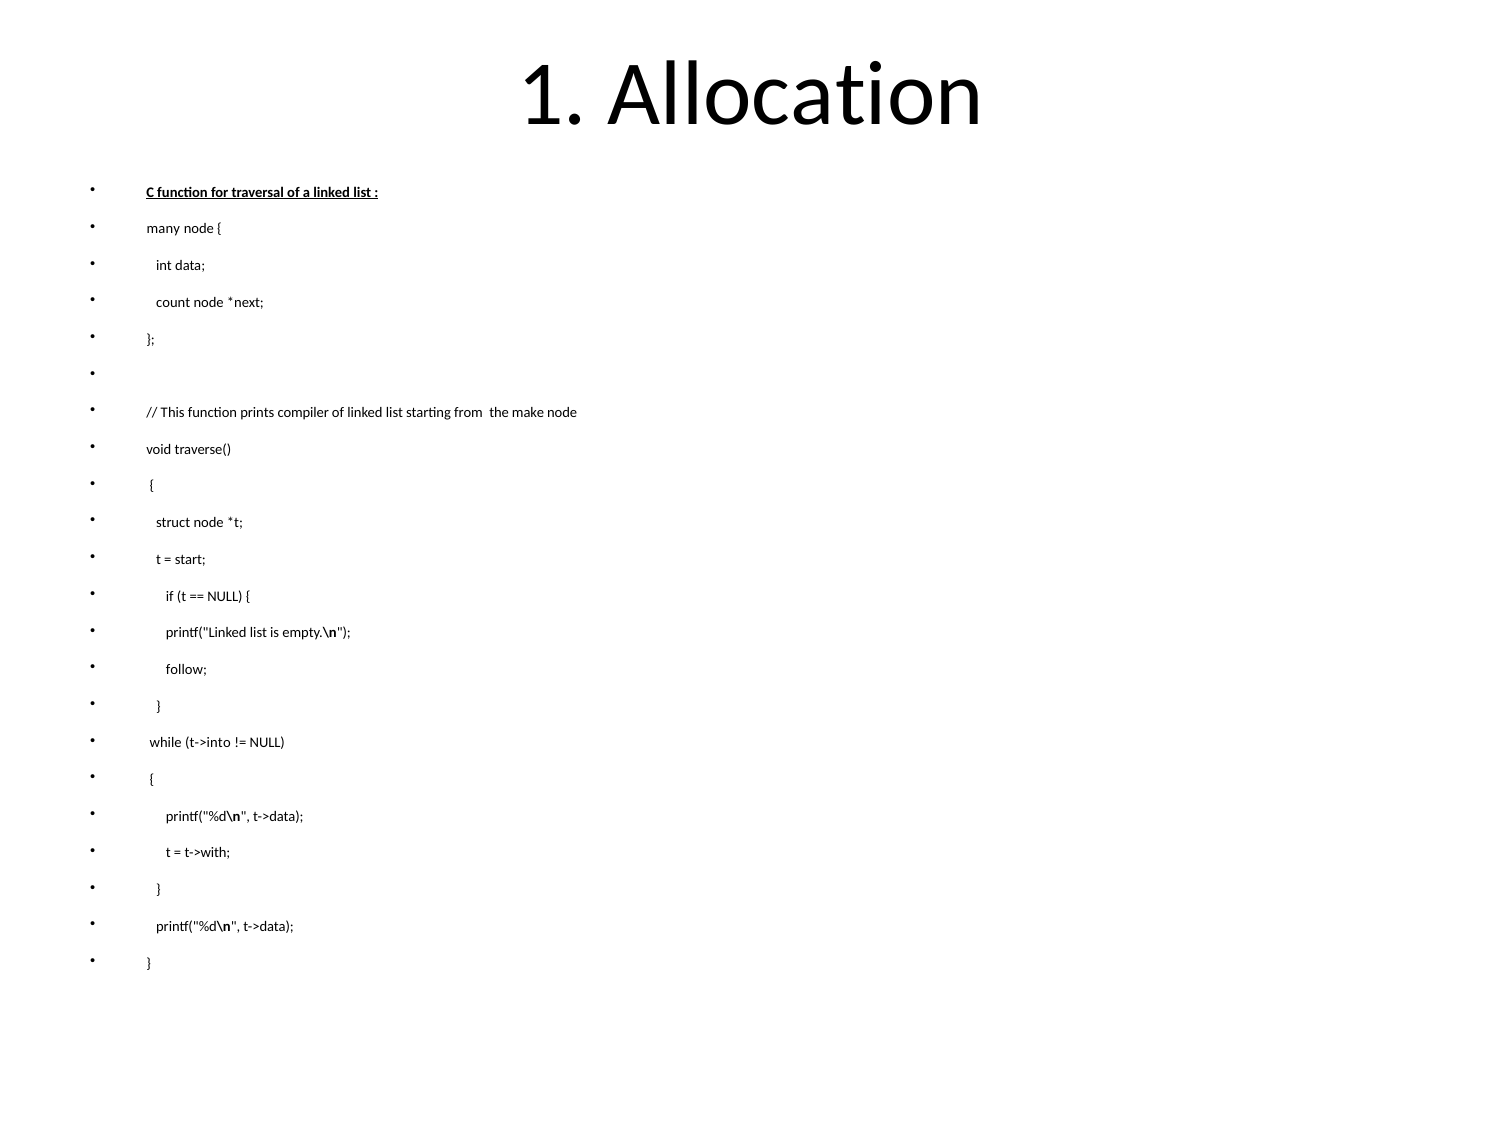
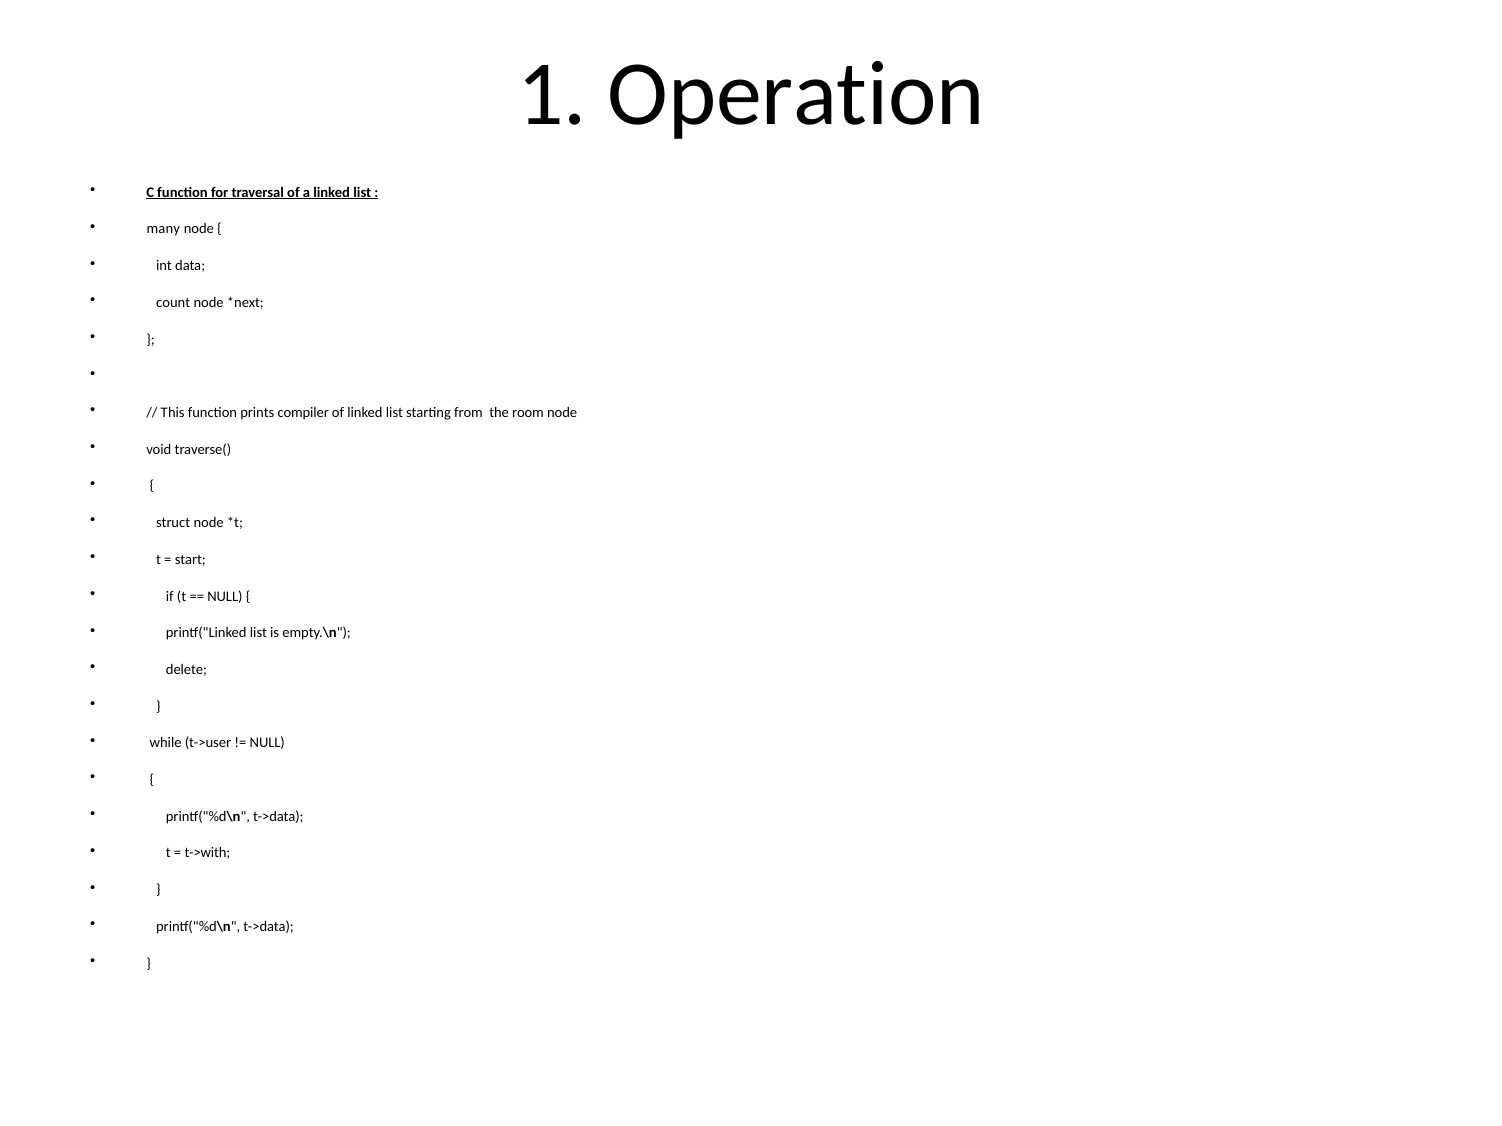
Allocation: Allocation -> Operation
make: make -> room
follow: follow -> delete
t->into: t->into -> t->user
